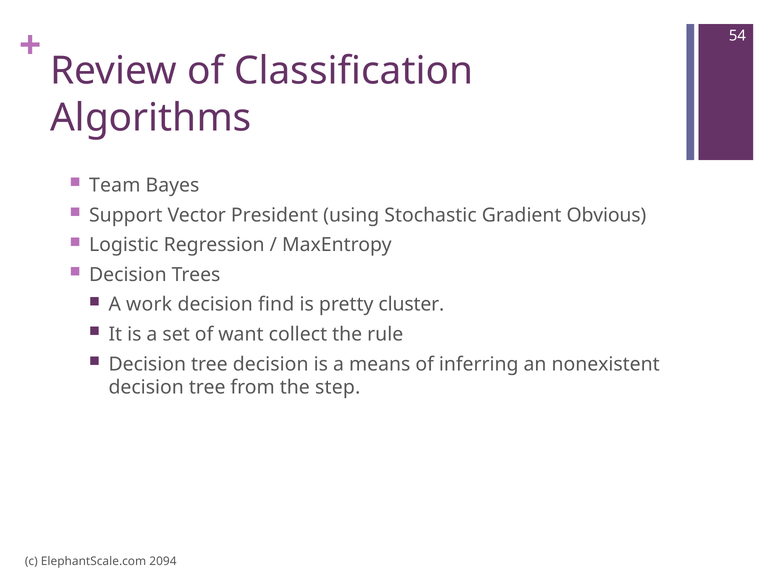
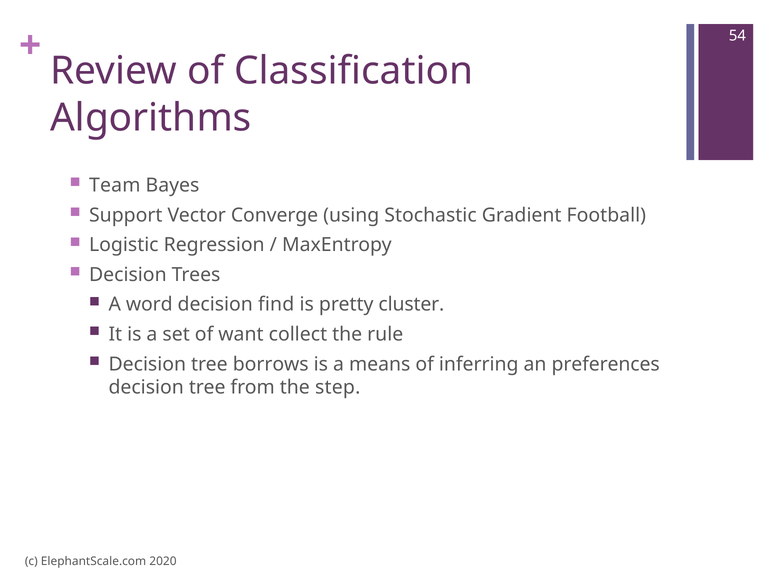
President: President -> Converge
Obvious: Obvious -> Football
work: work -> word
tree decision: decision -> borrows
nonexistent: nonexistent -> preferences
2094: 2094 -> 2020
